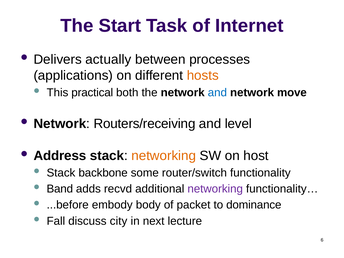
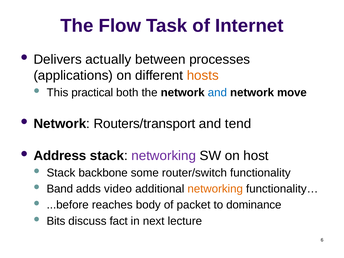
Start: Start -> Flow
Routers/receiving: Routers/receiving -> Routers/transport
level: level -> tend
networking at (164, 156) colour: orange -> purple
recvd: recvd -> video
networking at (215, 189) colour: purple -> orange
embody: embody -> reaches
Fall: Fall -> Bits
city: city -> fact
